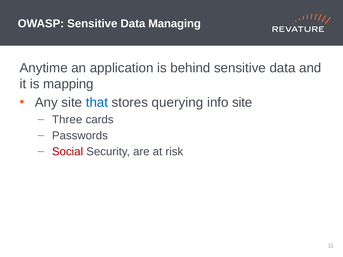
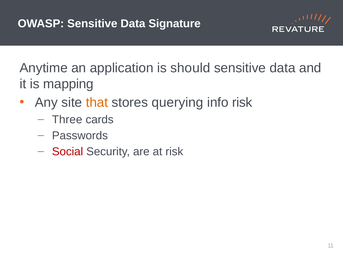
Managing: Managing -> Signature
behind: behind -> should
that colour: blue -> orange
info site: site -> risk
